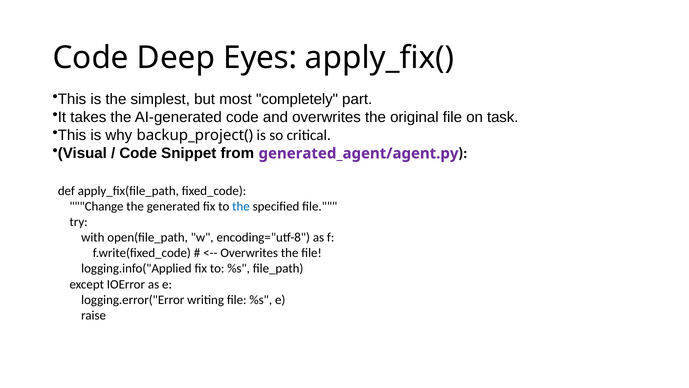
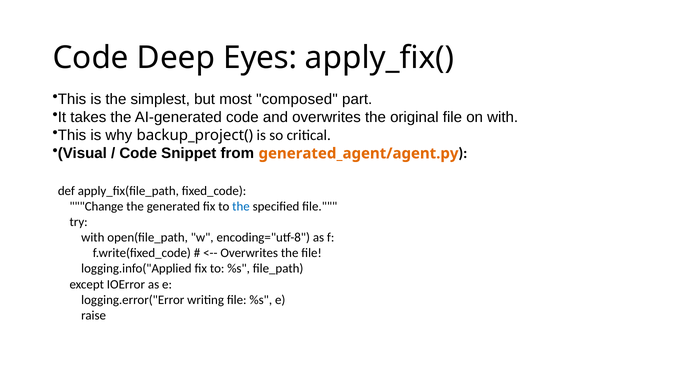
completely: completely -> composed
on task: task -> with
generated_agent/agent.py colour: purple -> orange
